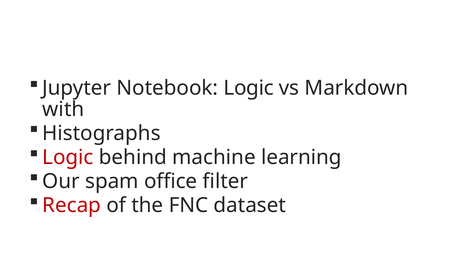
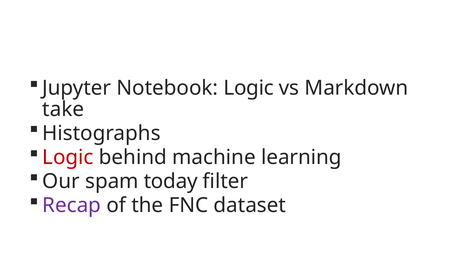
with: with -> take
office: office -> today
Recap colour: red -> purple
